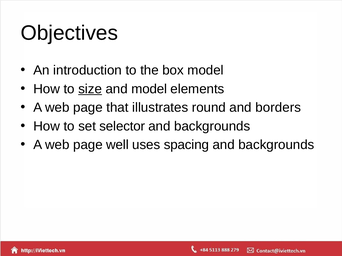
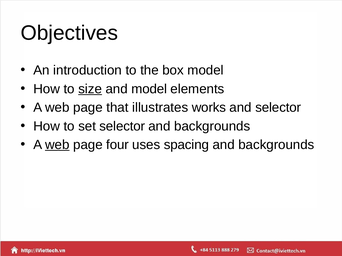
round: round -> works
and borders: borders -> selector
web at (57, 145) underline: none -> present
well: well -> four
